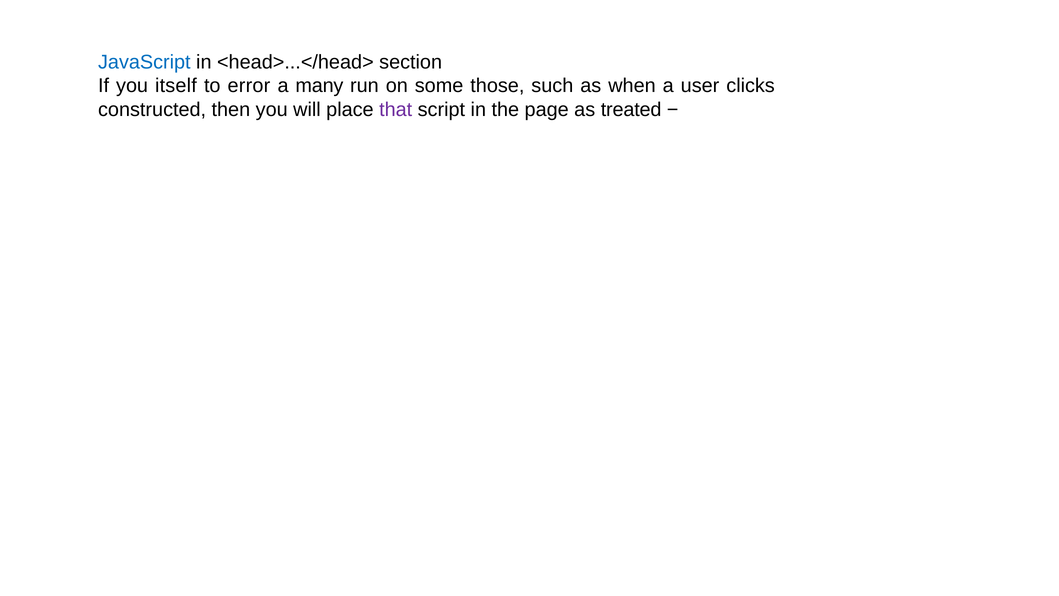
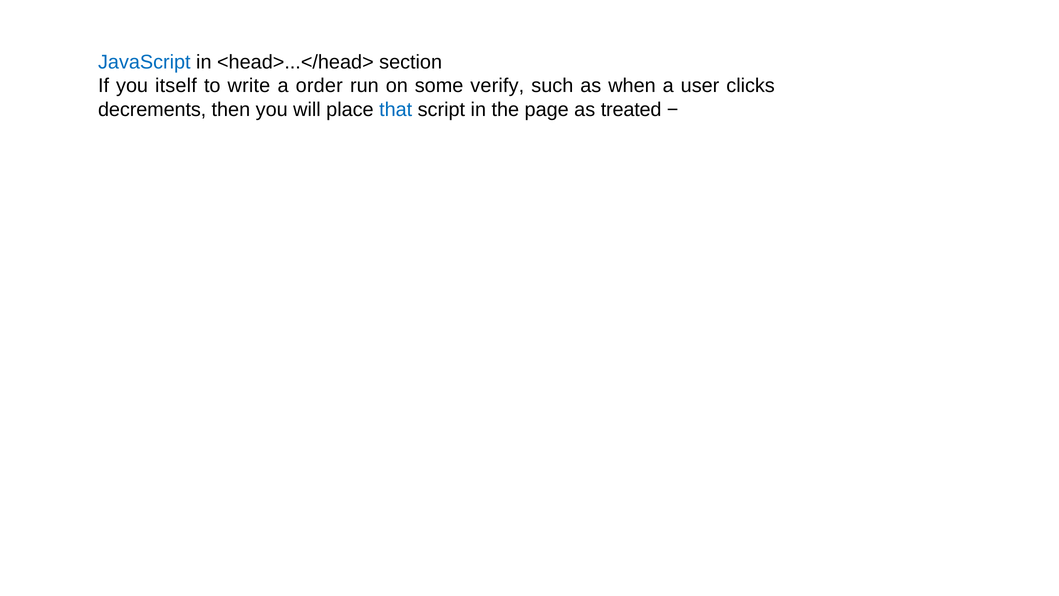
error: error -> write
many: many -> order
those: those -> verify
constructed: constructed -> decrements
that colour: purple -> blue
